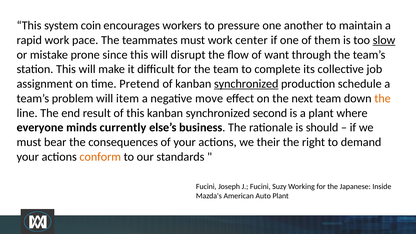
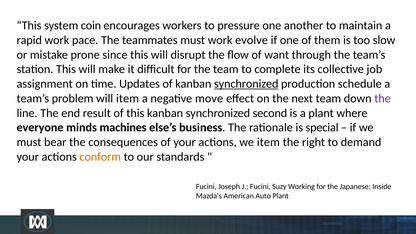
center: center -> evolve
slow underline: present -> none
Pretend: Pretend -> Updates
the at (383, 98) colour: orange -> purple
currently: currently -> machines
should: should -> special
we their: their -> item
